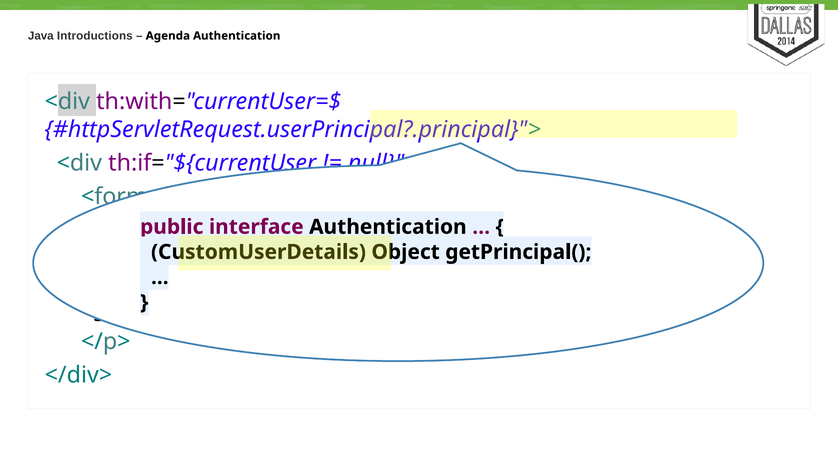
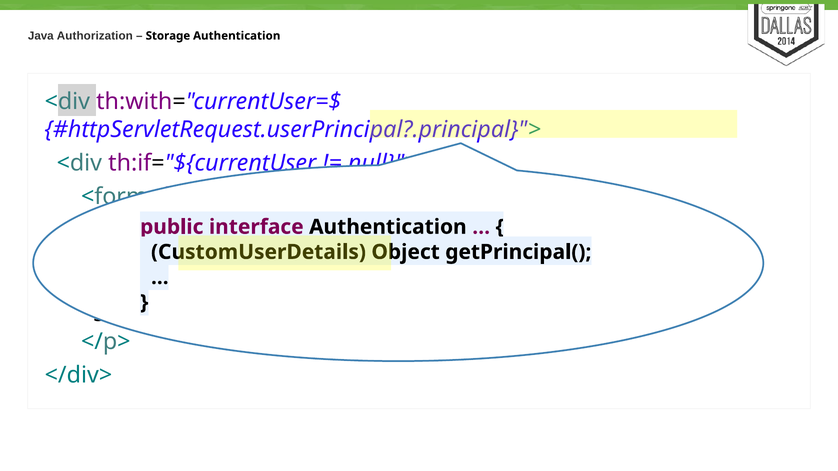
Introductions: Introductions -> Authorization
Agenda: Agenda -> Storage
